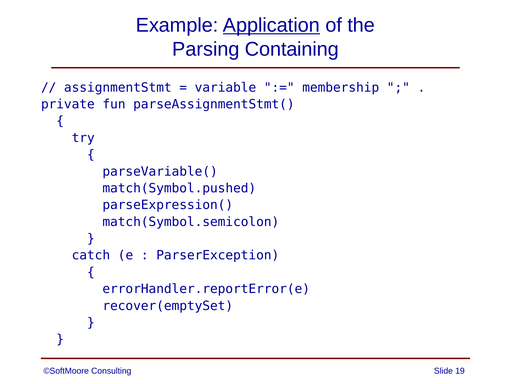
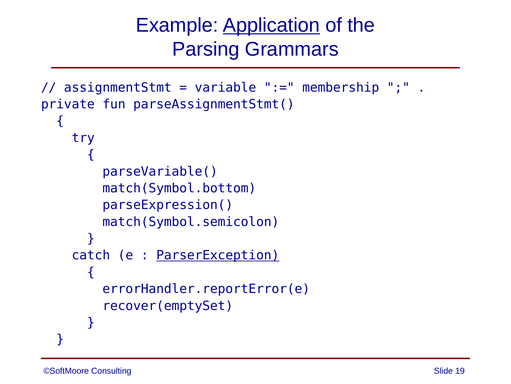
Containing: Containing -> Grammars
match(Symbol.pushed: match(Symbol.pushed -> match(Symbol.bottom
ParserException underline: none -> present
